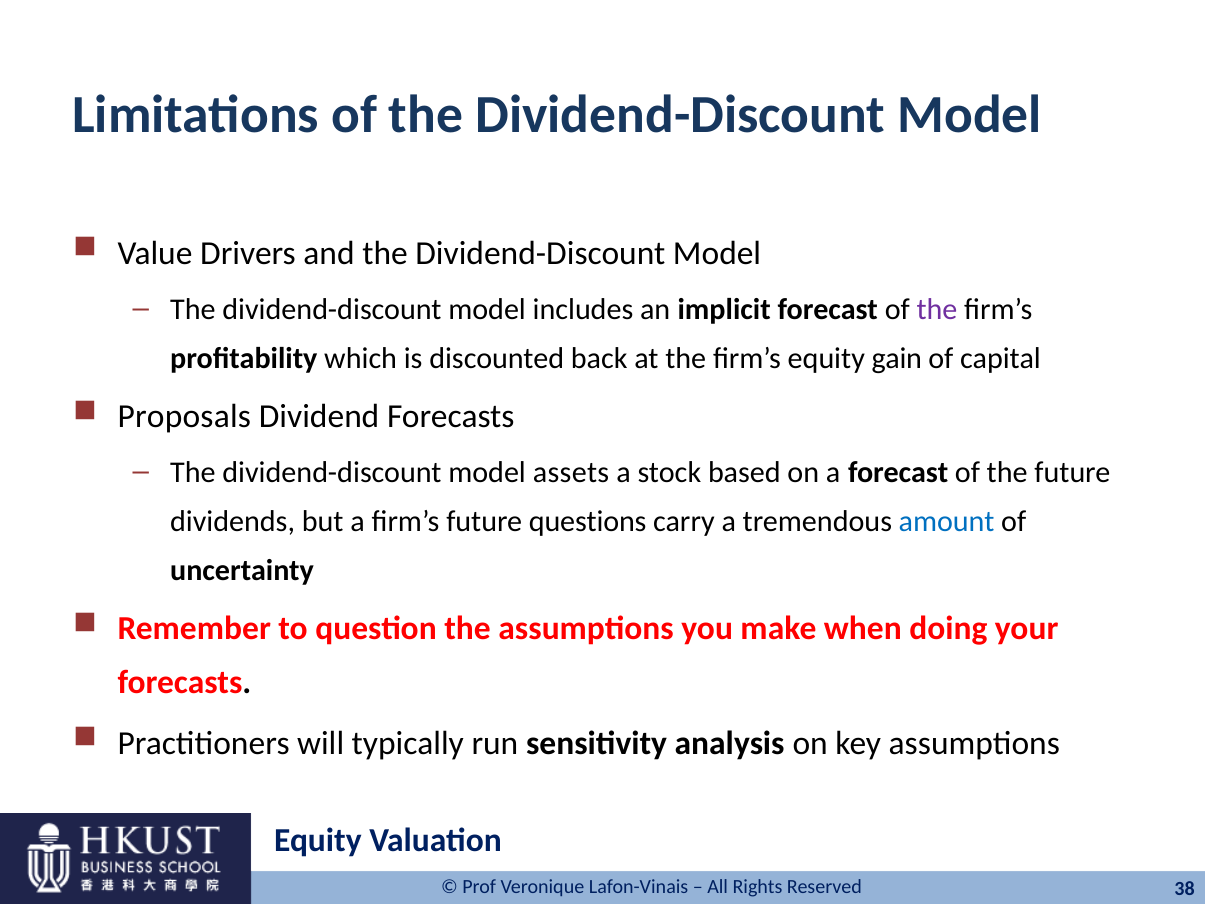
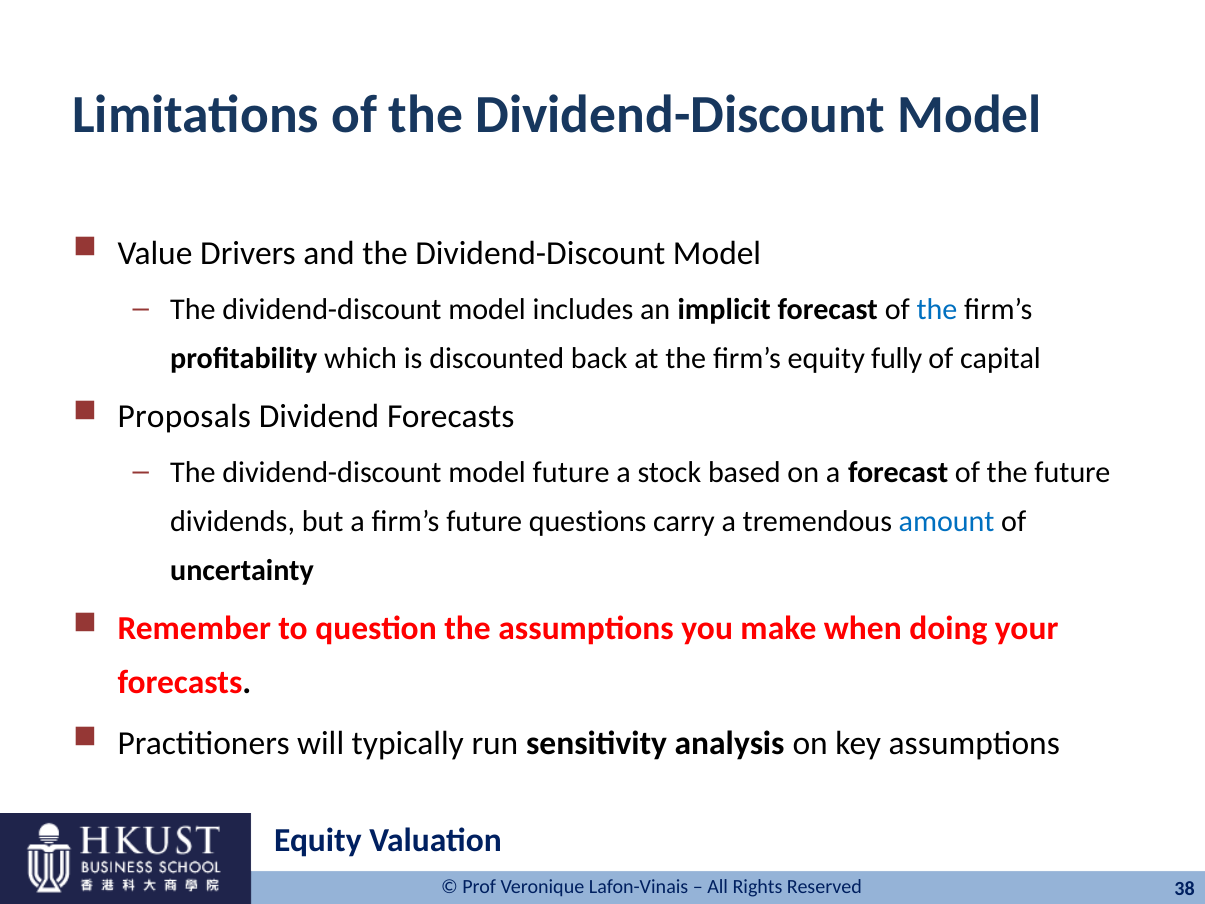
the at (937, 309) colour: purple -> blue
gain: gain -> fully
model assets: assets -> future
